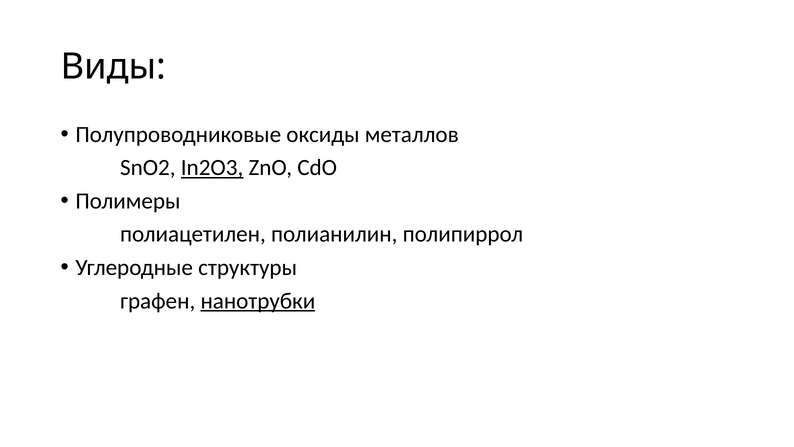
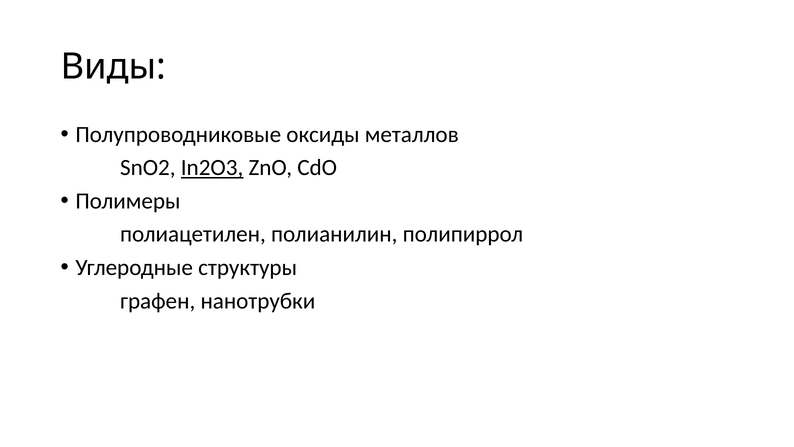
нанотрубки underline: present -> none
